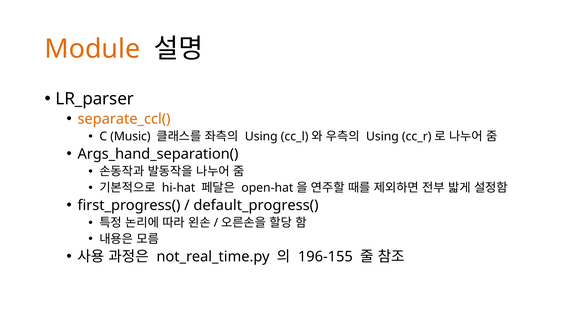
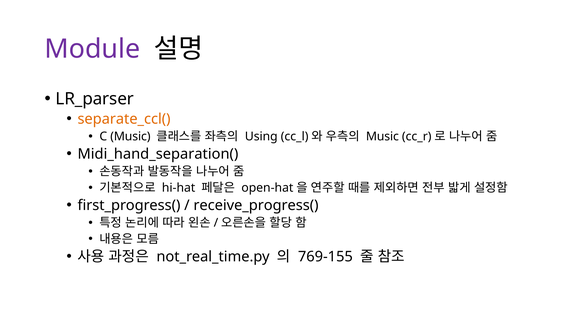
Module colour: orange -> purple
Using at (382, 137): Using -> Music
Args_hand_separation(: Args_hand_separation( -> Midi_hand_separation(
default_progress(: default_progress( -> receive_progress(
196-155: 196-155 -> 769-155
